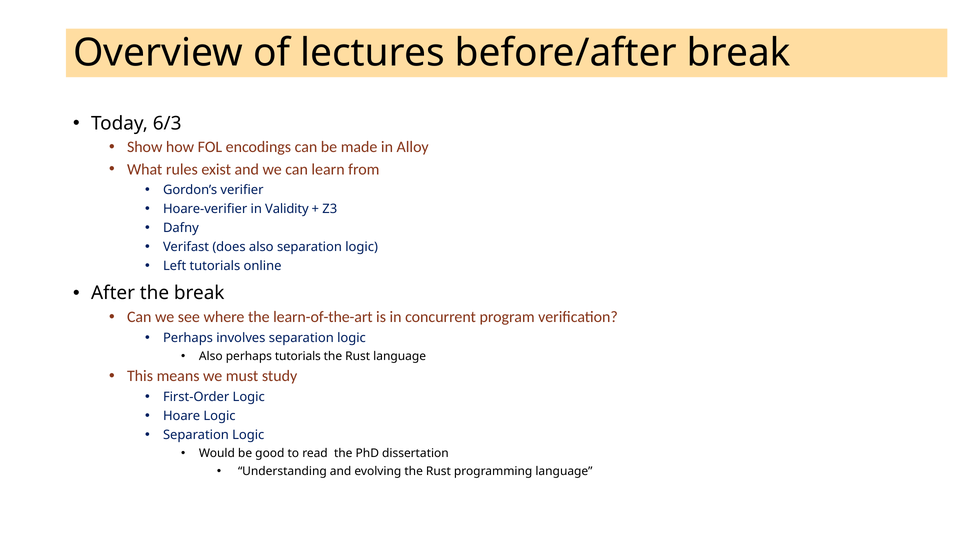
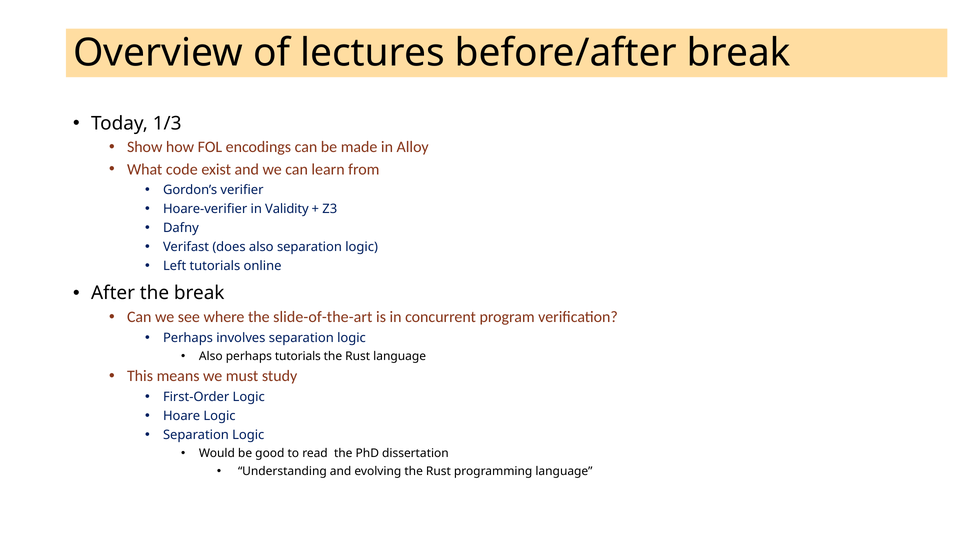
6/3: 6/3 -> 1/3
rules: rules -> code
learn-of-the-art: learn-of-the-art -> slide-of-the-art
